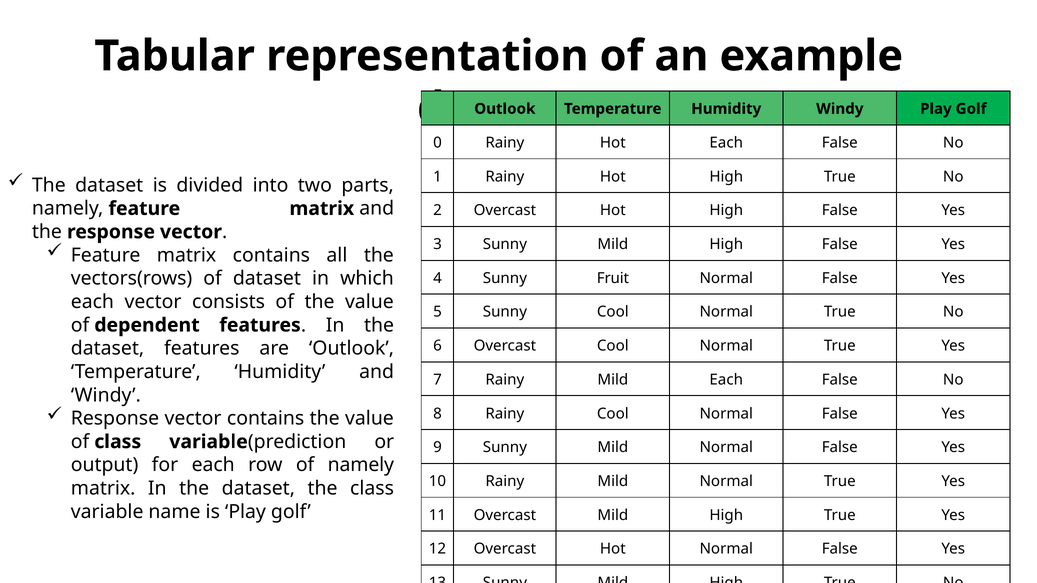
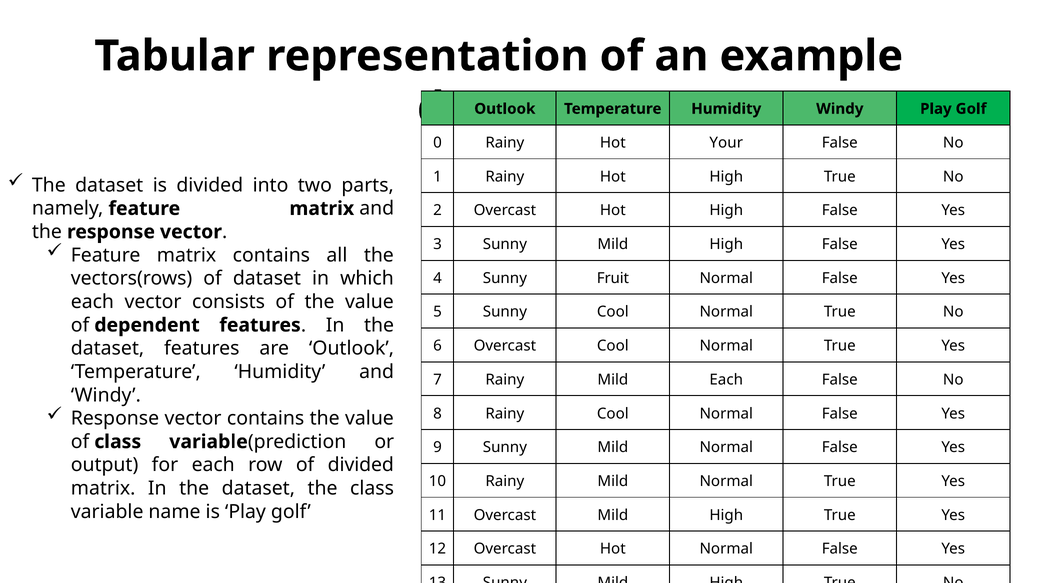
Hot Each: Each -> Your
of namely: namely -> divided
